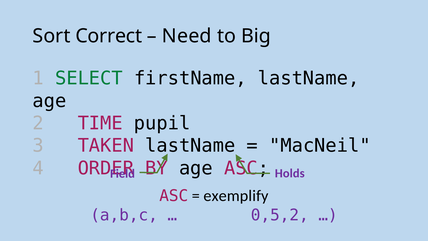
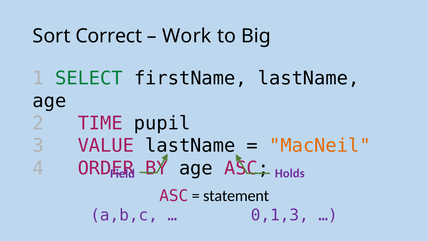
Need: Need -> Work
TAKEN: TAKEN -> VALUE
MacNeil colour: black -> orange
exemplify: exemplify -> statement
0,5,2: 0,5,2 -> 0,1,3
